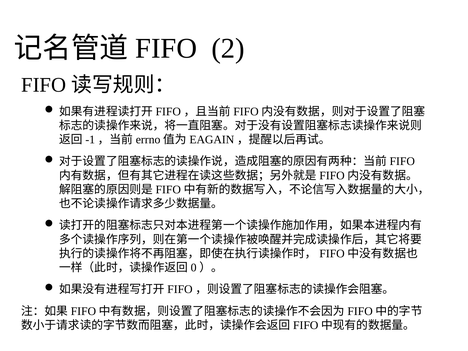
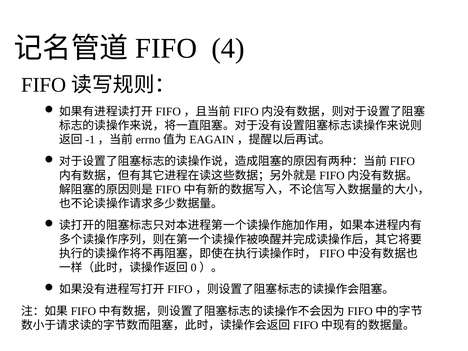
2: 2 -> 4
